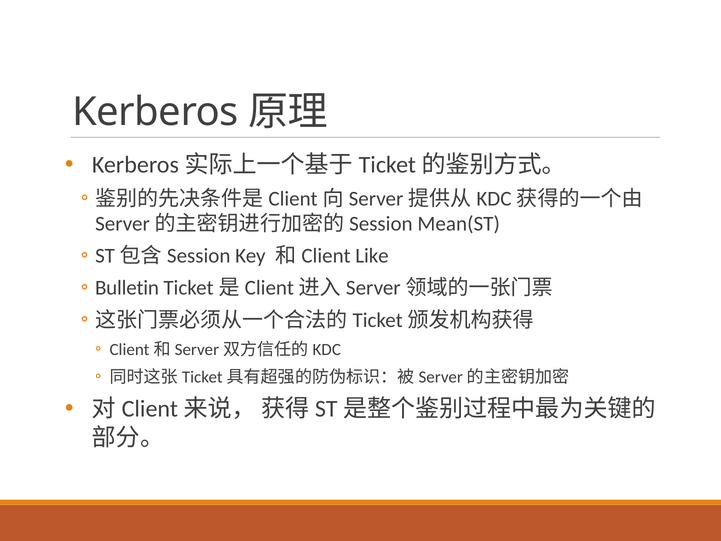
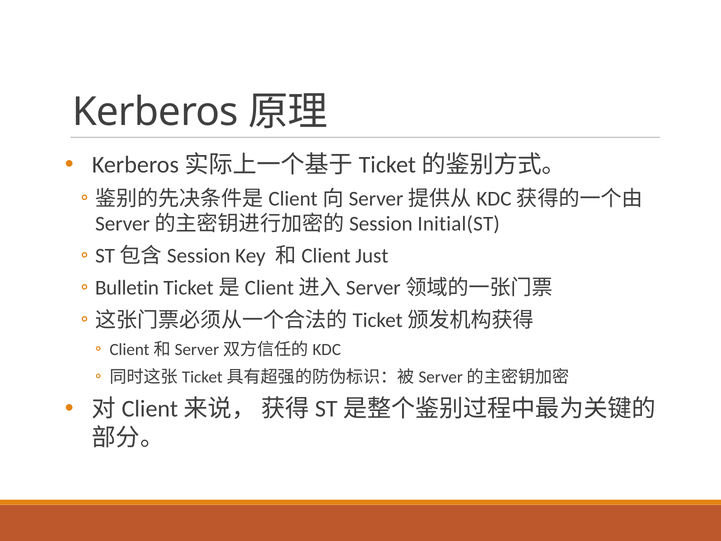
Mean(ST: Mean(ST -> Initial(ST
Like: Like -> Just
